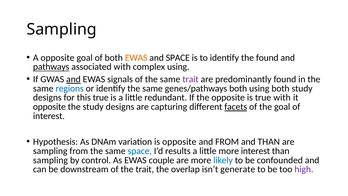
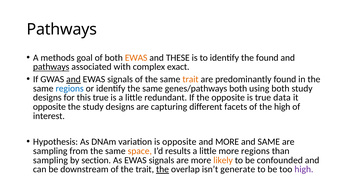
Sampling at (62, 29): Sampling -> Pathways
A opposite: opposite -> methods
and SPACE: SPACE -> THESE
complex using: using -> exact
trait at (191, 79) colour: purple -> orange
true with: with -> data
facets underline: present -> none
the goal: goal -> high
and FROM: FROM -> MORE
and THAN: THAN -> SAME
space at (140, 151) colour: blue -> orange
more interest: interest -> regions
control: control -> section
As EWAS couple: couple -> signals
likely colour: blue -> orange
the at (163, 169) underline: none -> present
